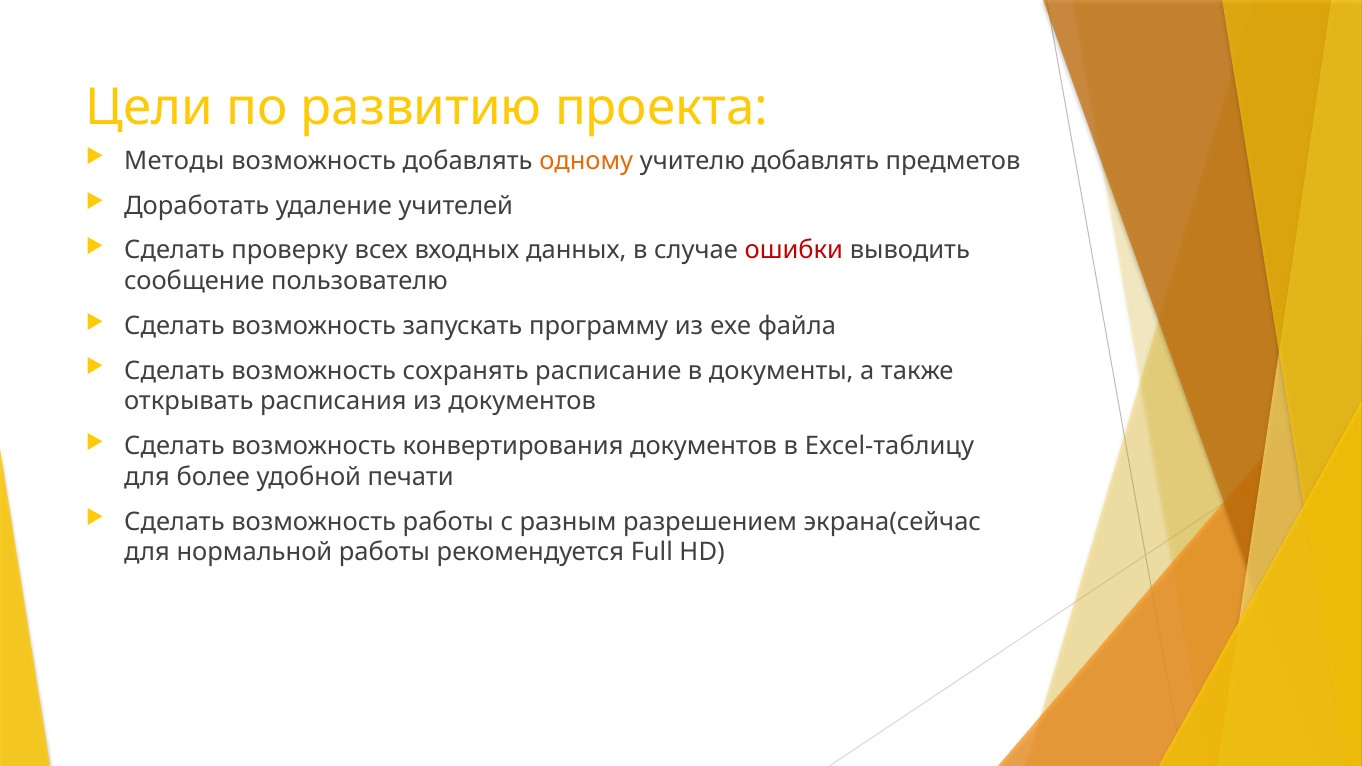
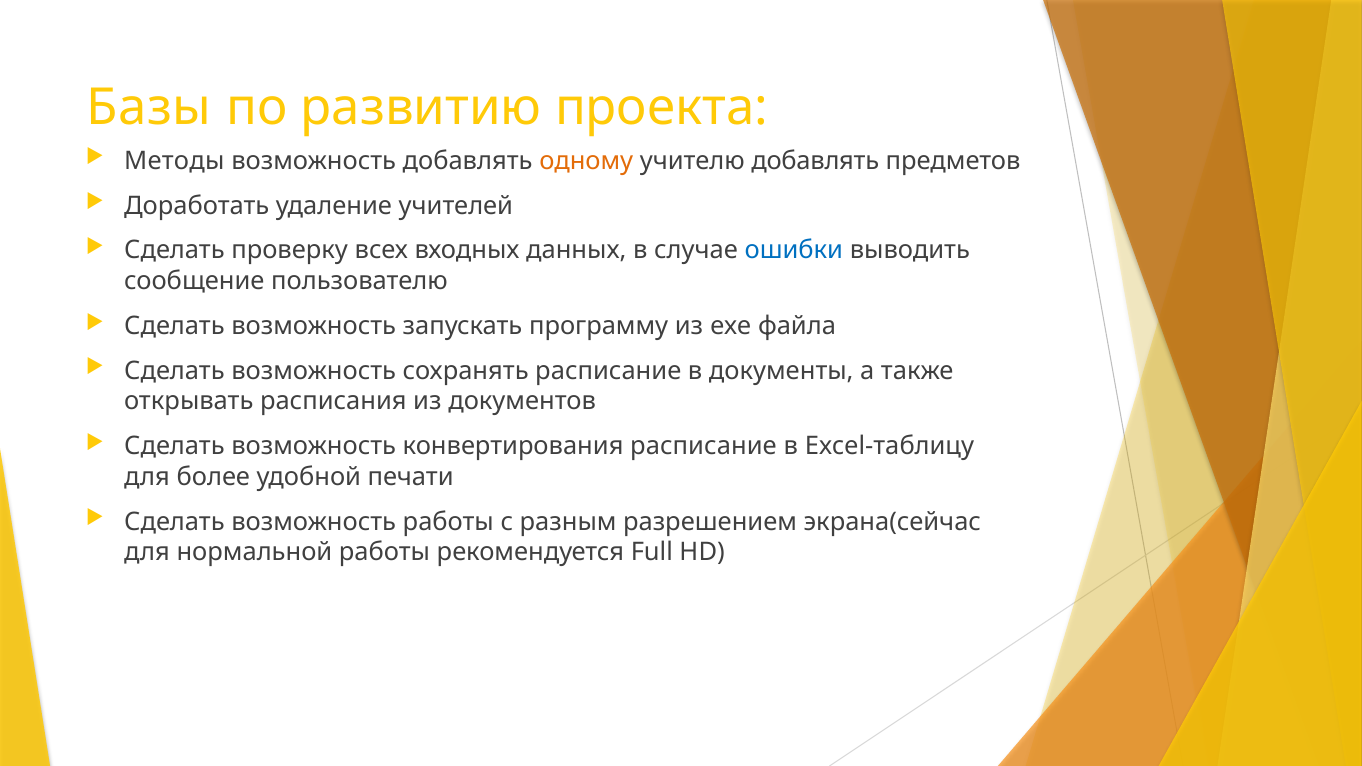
Цели: Цели -> Базы
ошибки colour: red -> blue
конвертирования документов: документов -> расписание
